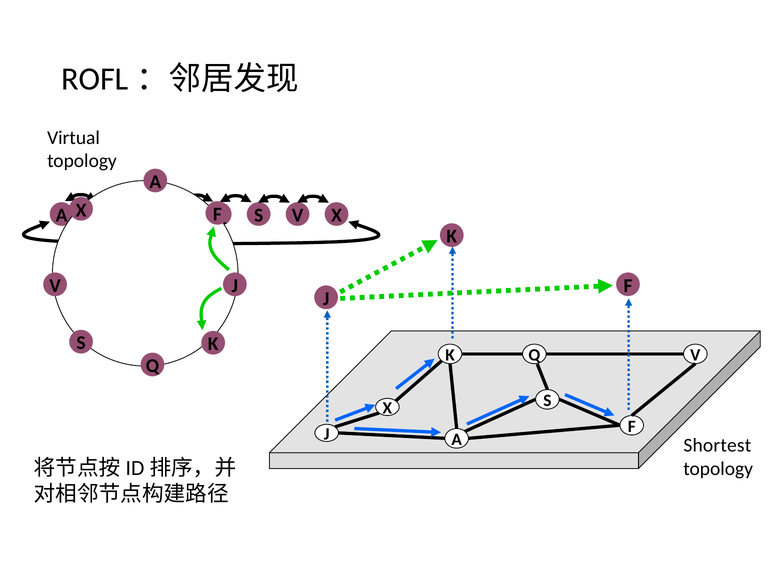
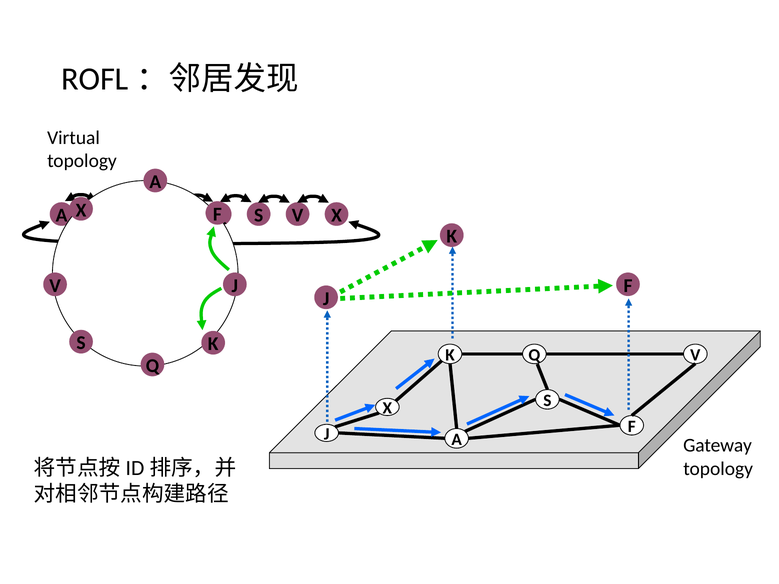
Shortest: Shortest -> Gateway
